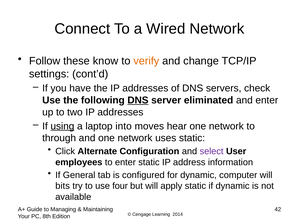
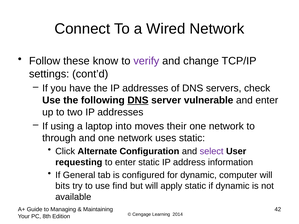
verify colour: orange -> purple
eliminated: eliminated -> vulnerable
using underline: present -> none
hear: hear -> their
employees: employees -> requesting
four: four -> find
